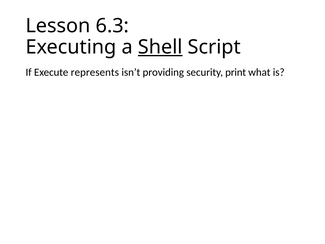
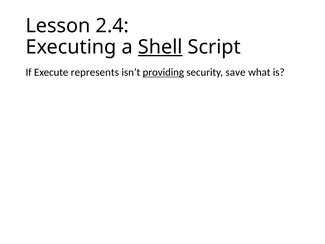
6.3: 6.3 -> 2.4
providing underline: none -> present
print: print -> save
